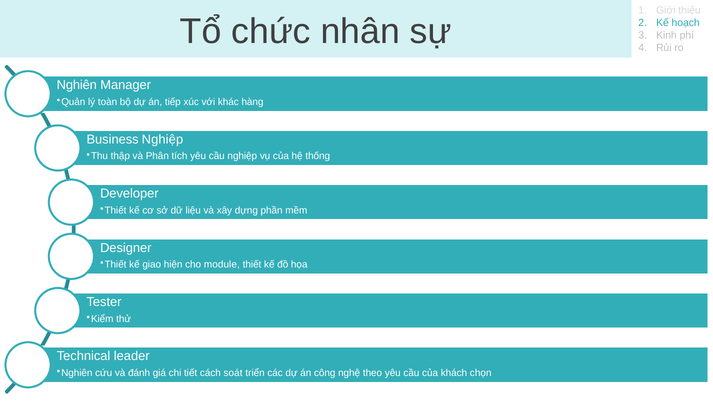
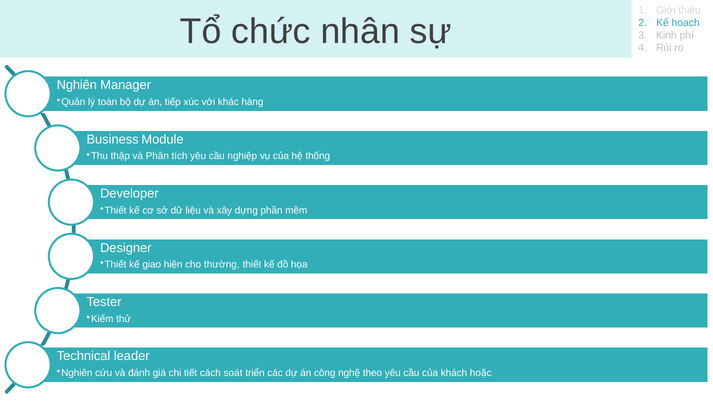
Business Nghiệp: Nghiệp -> Module
module: module -> thường
chọn: chọn -> hoặc
